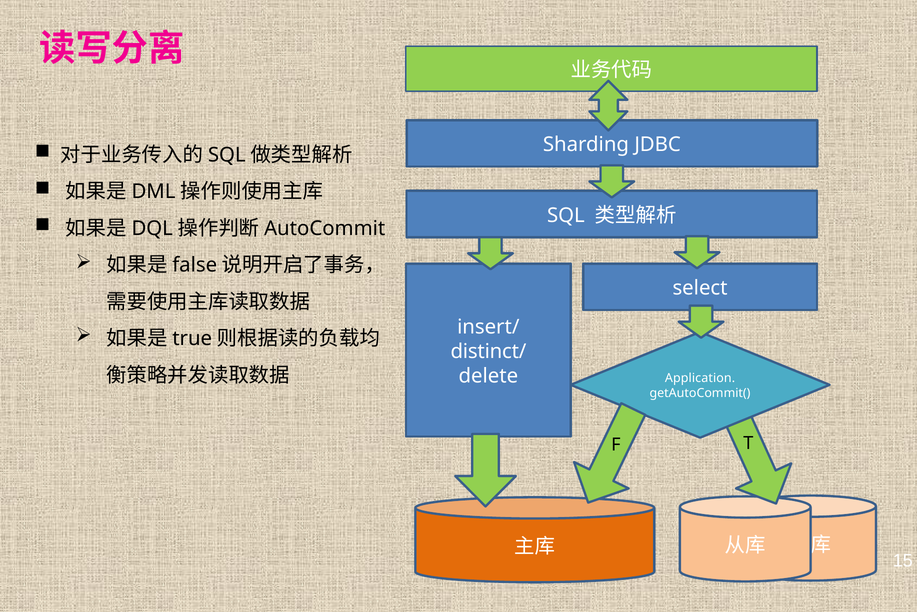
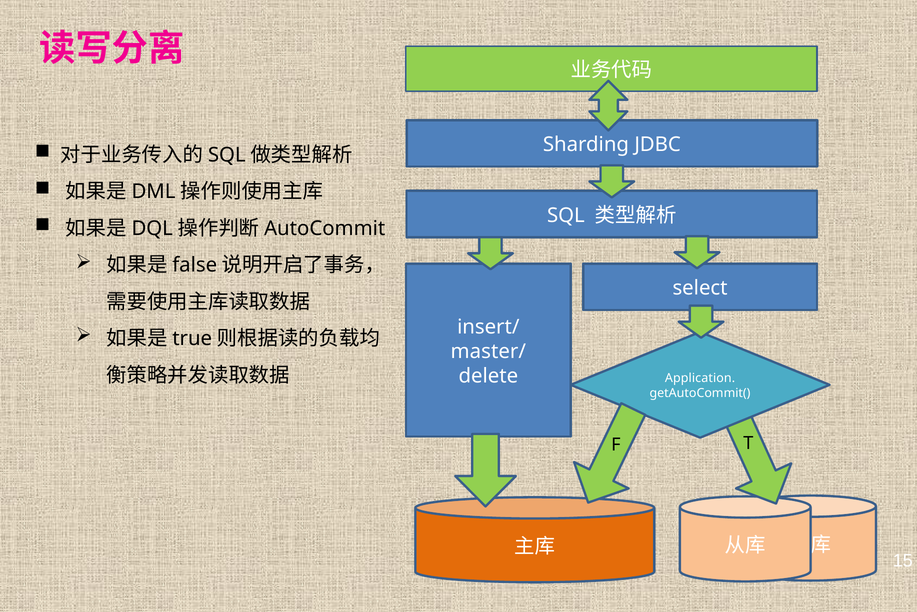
distinct/: distinct/ -> master/
